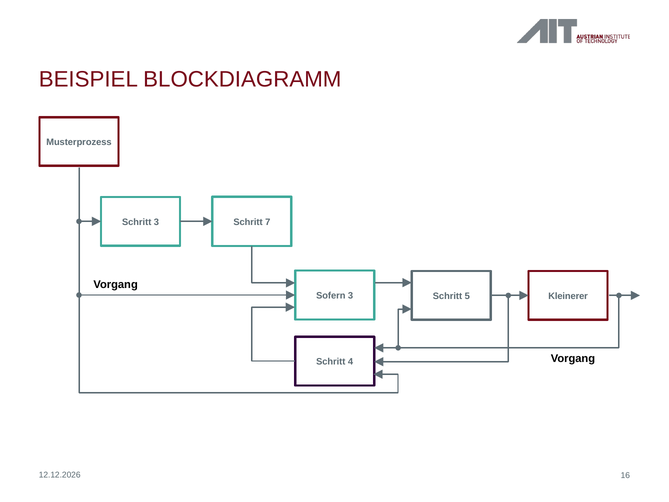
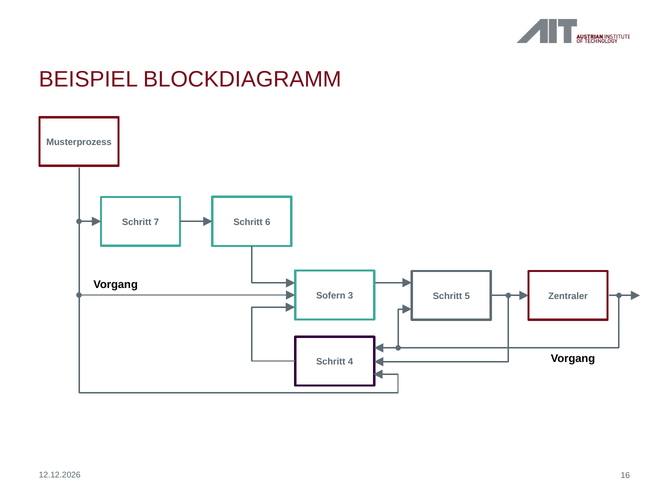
Schritt 3: 3 -> 7
7: 7 -> 6
Kleinerer: Kleinerer -> Zentraler
